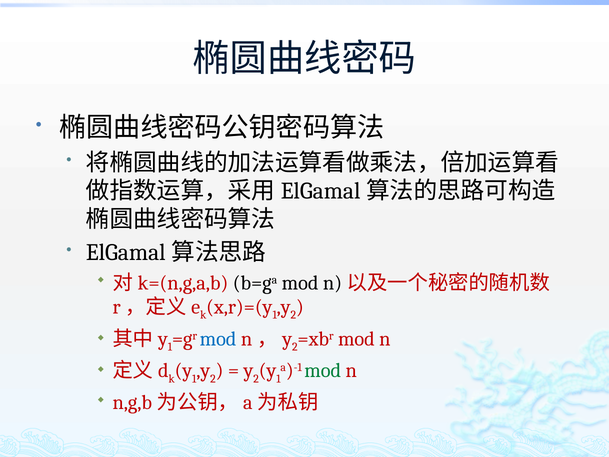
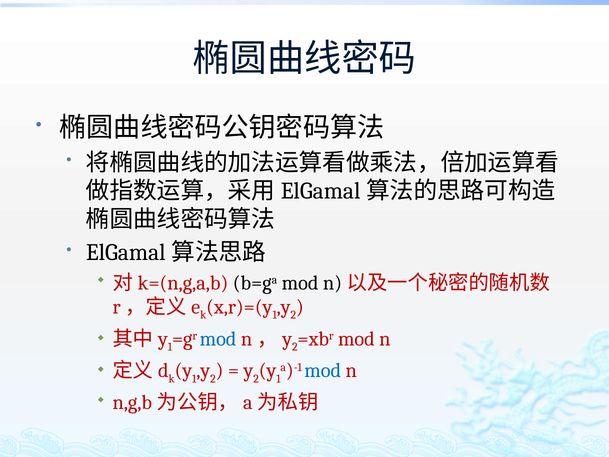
mod at (323, 371) colour: green -> blue
